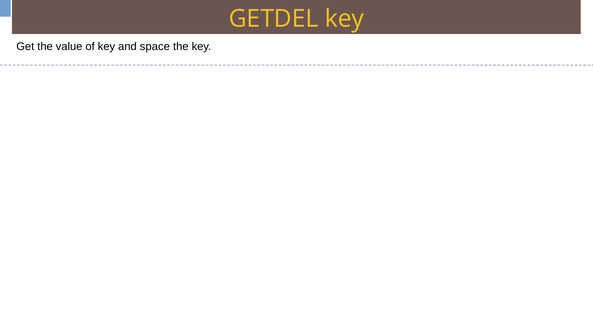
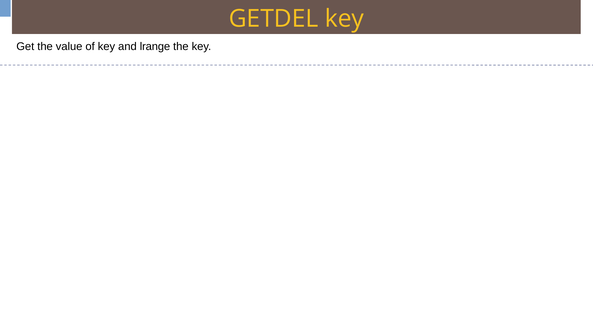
space: space -> lrange
